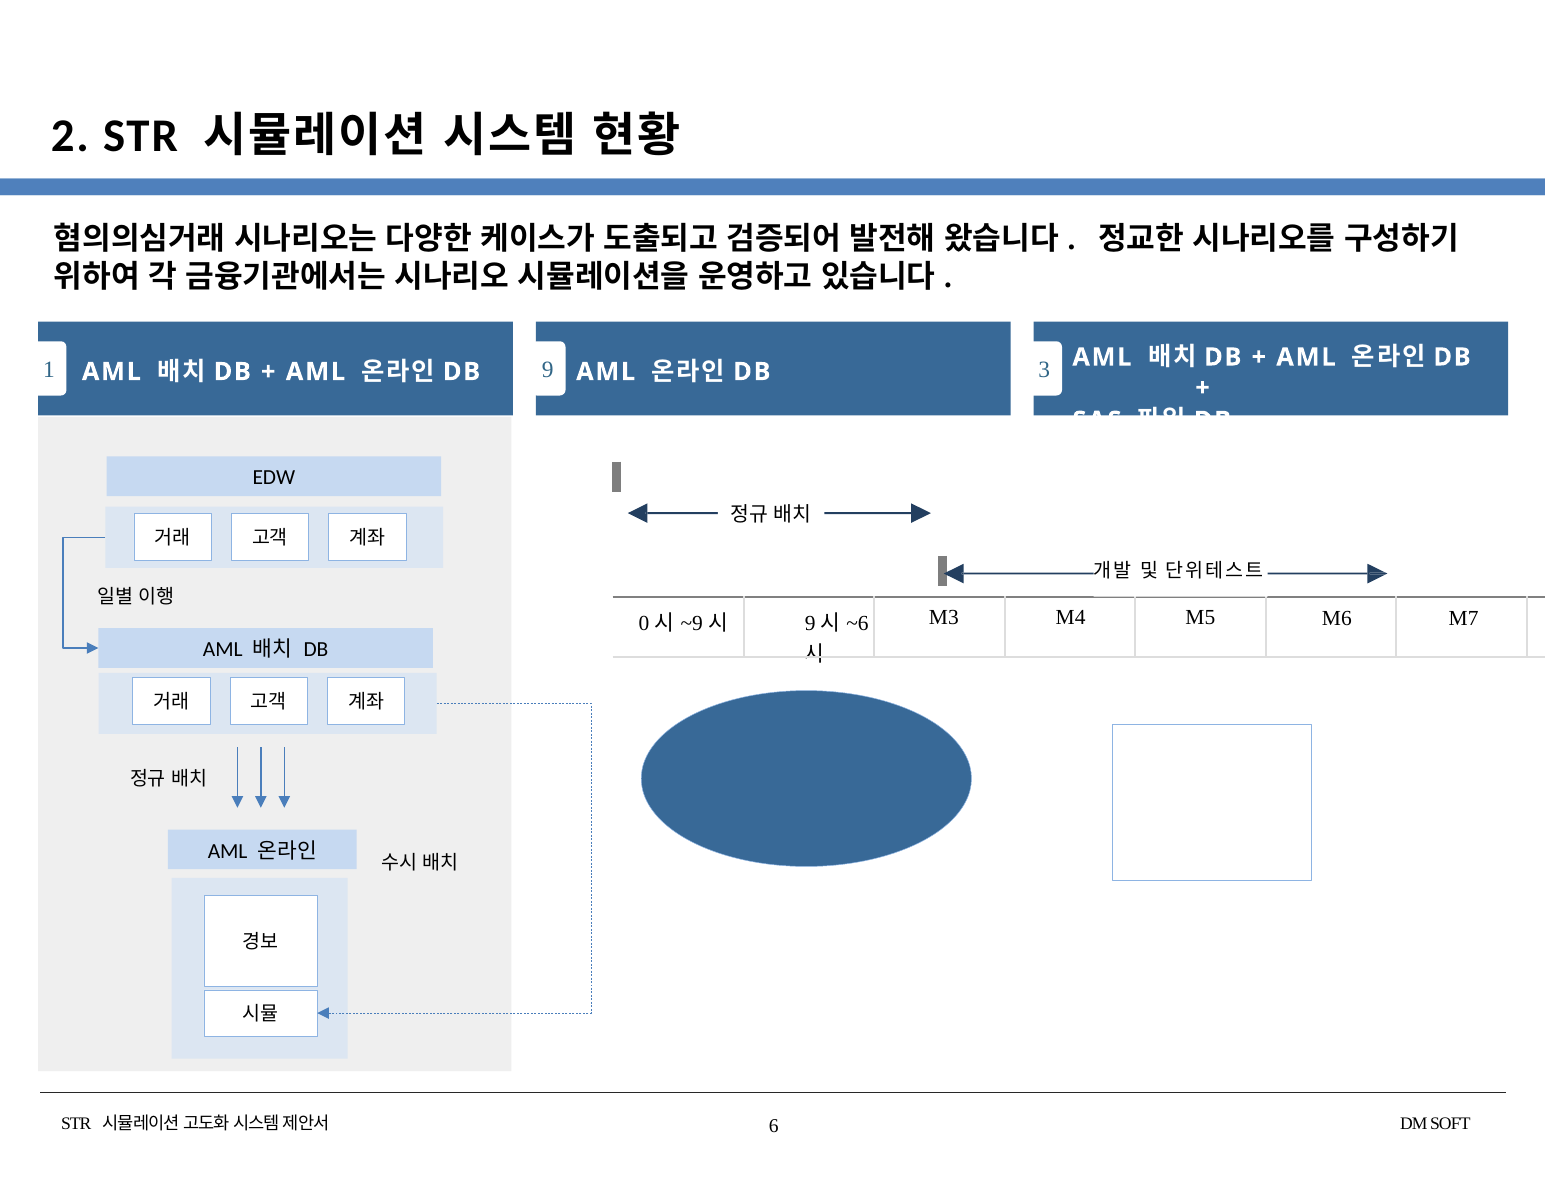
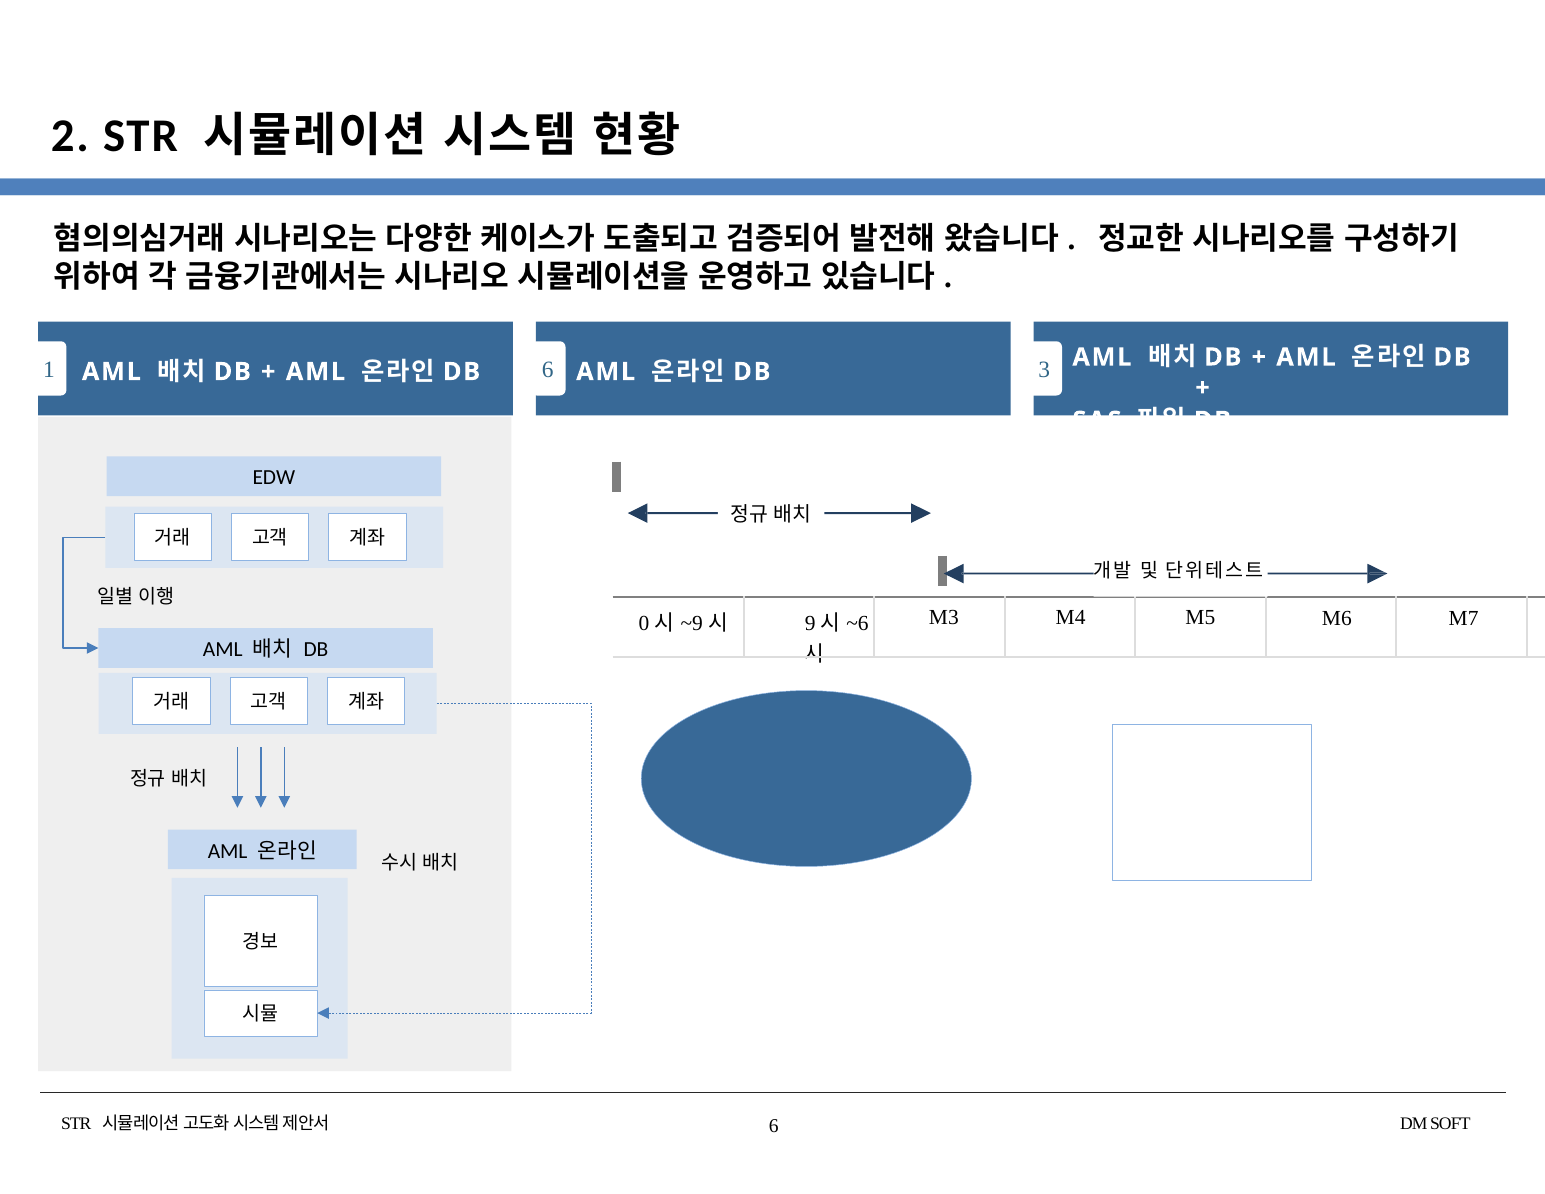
DB 9: 9 -> 6
